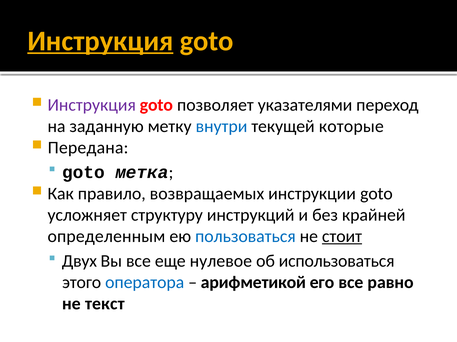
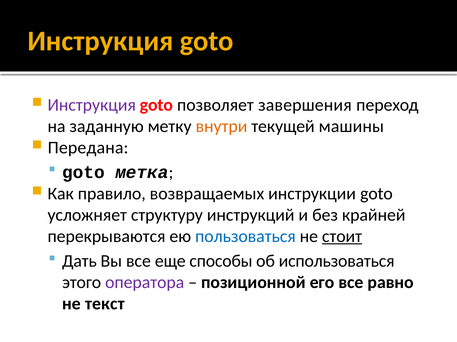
Инструкция at (100, 41) underline: present -> none
указателями: указателями -> завершения
внутри colour: blue -> orange
которые: которые -> машины
определенным: определенным -> перекрываются
Двух: Двух -> Дать
нулевое: нулевое -> способы
оператора colour: blue -> purple
арифметикой: арифметикой -> позиционной
